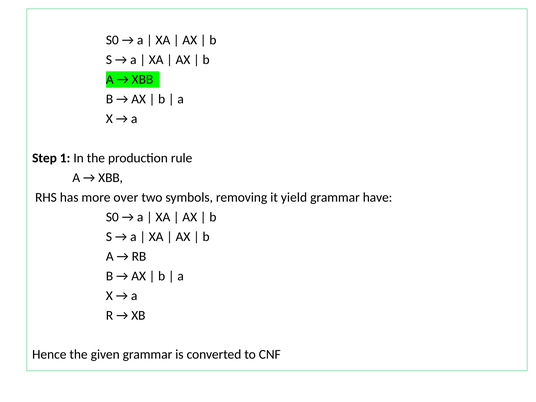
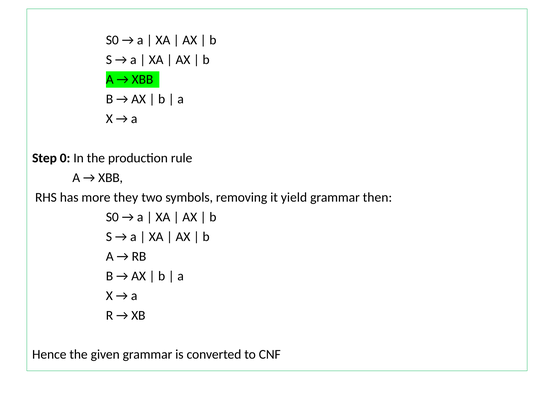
1: 1 -> 0
over: over -> they
have: have -> then
